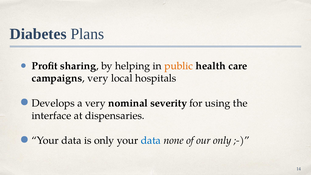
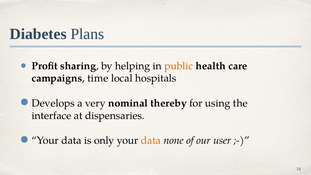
campaigns very: very -> time
severity: severity -> thereby
data at (151, 140) colour: blue -> orange
our only: only -> user
